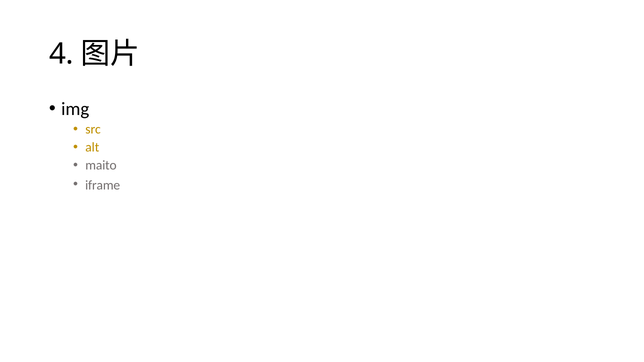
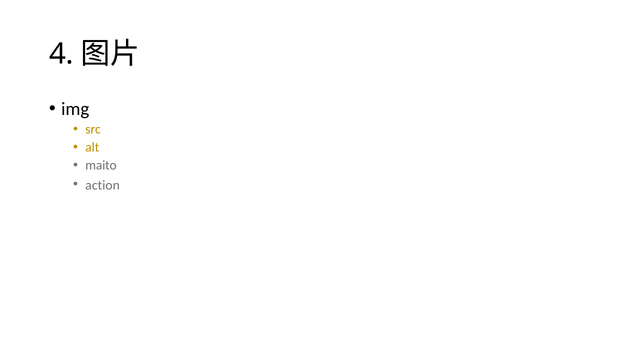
iframe: iframe -> action
